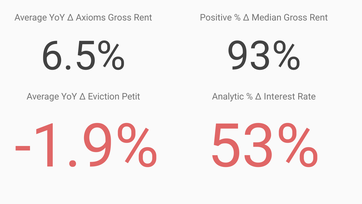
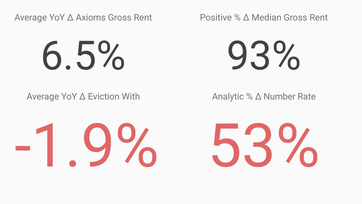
Petit: Petit -> With
Interest: Interest -> Number
